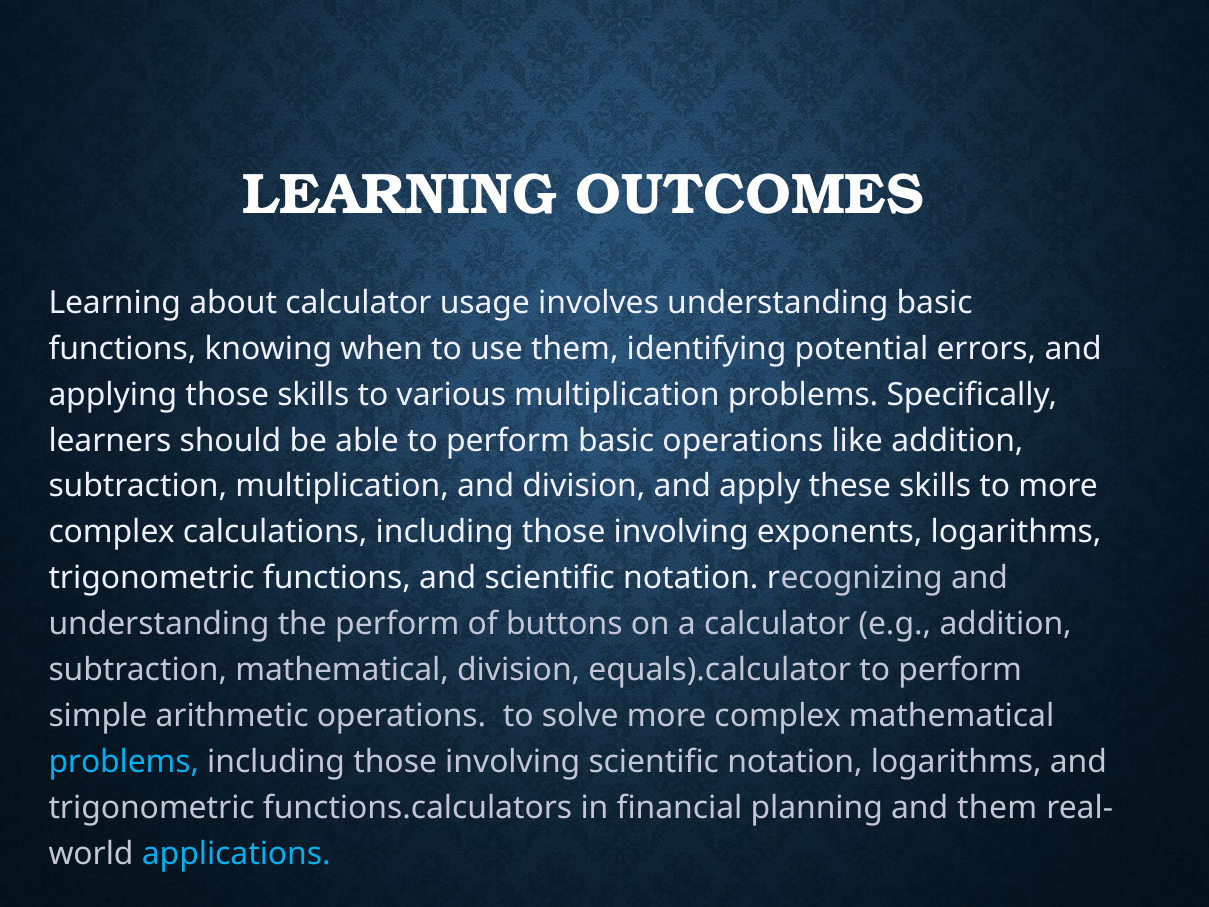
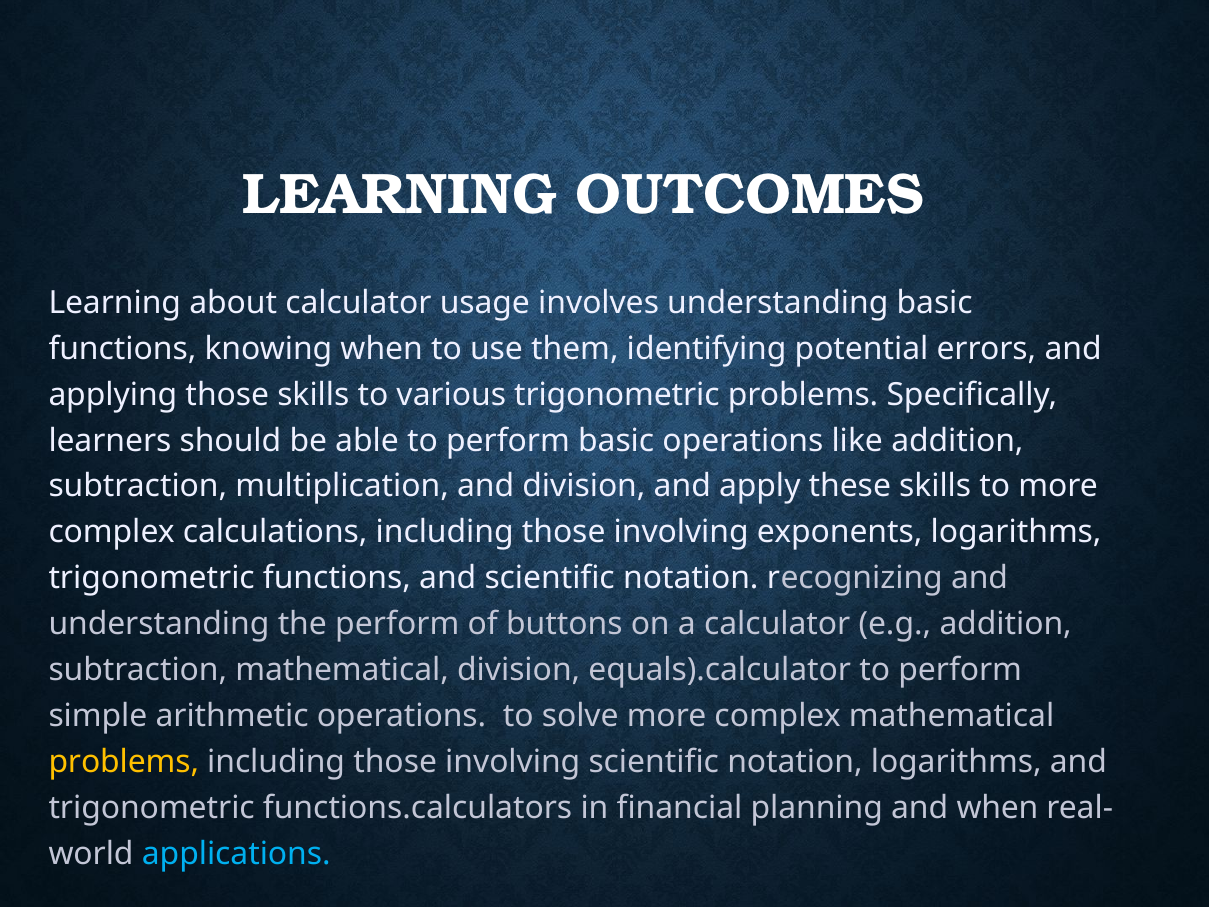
various multiplication: multiplication -> trigonometric
problems at (124, 762) colour: light blue -> yellow
and them: them -> when
